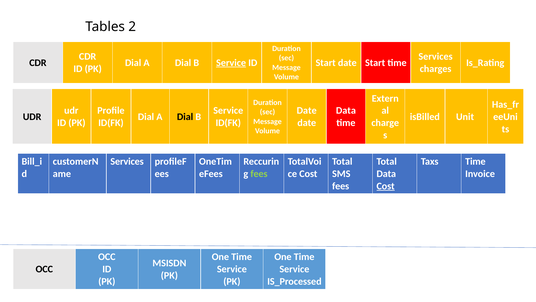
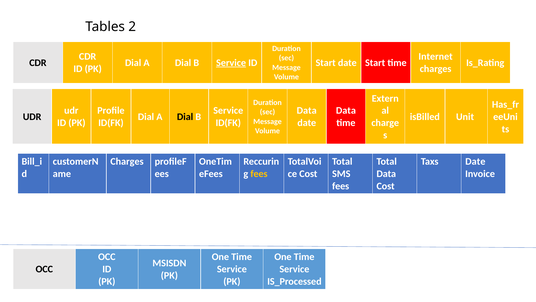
Services at (436, 57): Services -> Internet
Date at (307, 110): Date -> Data
Services at (127, 161): Services -> Charges
Taxs Time: Time -> Date
fees at (259, 174) colour: light green -> yellow
Cost at (386, 186) underline: present -> none
